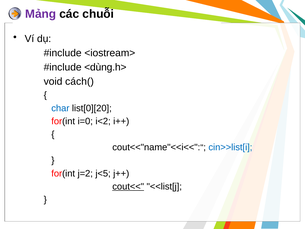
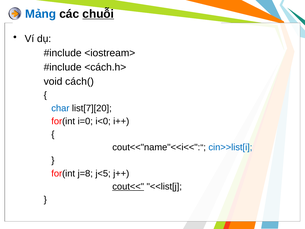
Mảng colour: purple -> blue
chuỗi underline: none -> present
<dùng.h>: <dùng.h> -> <cách.h>
list[0][20: list[0][20 -> list[7][20
i<2: i<2 -> i<0
j=2: j=2 -> j=8
